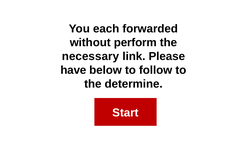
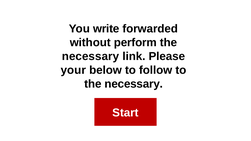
each: each -> write
have: have -> your
determine at (134, 84): determine -> necessary
